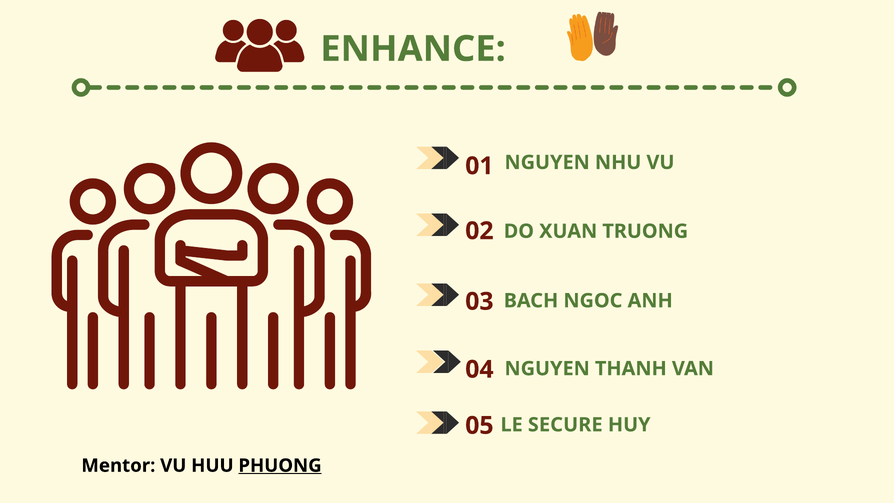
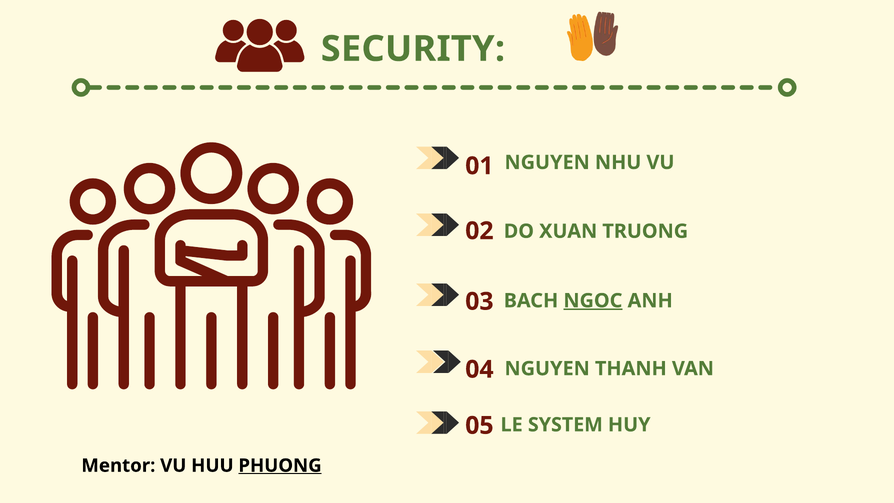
ENHANCE: ENHANCE -> SECURITY
NGOC underline: none -> present
SECURE: SECURE -> SYSTEM
